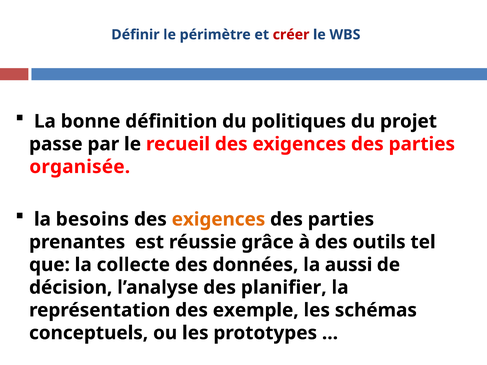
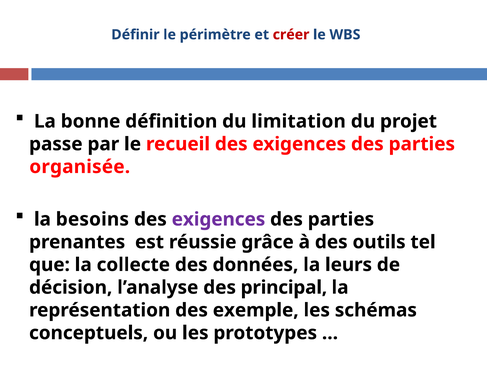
politiques: politiques -> limitation
exigences at (218, 219) colour: orange -> purple
aussi: aussi -> leurs
planifier: planifier -> principal
